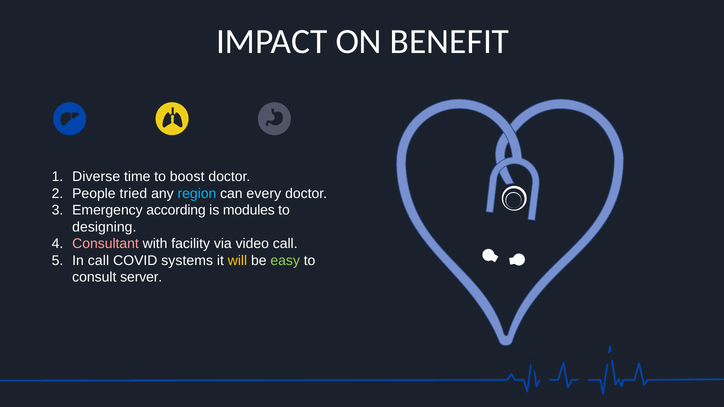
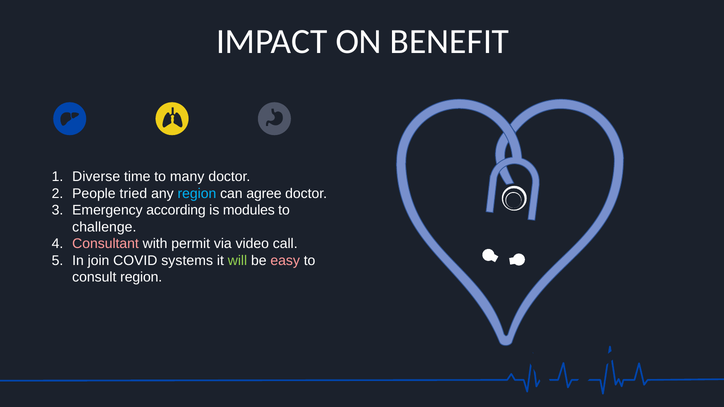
boost: boost -> many
every: every -> agree
designing: designing -> challenge
facility: facility -> permit
In call: call -> join
will colour: yellow -> light green
easy colour: light green -> pink
consult server: server -> region
